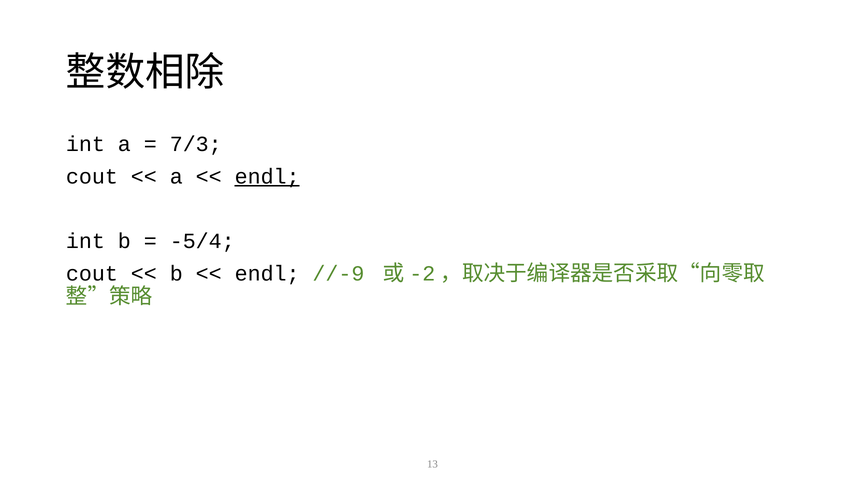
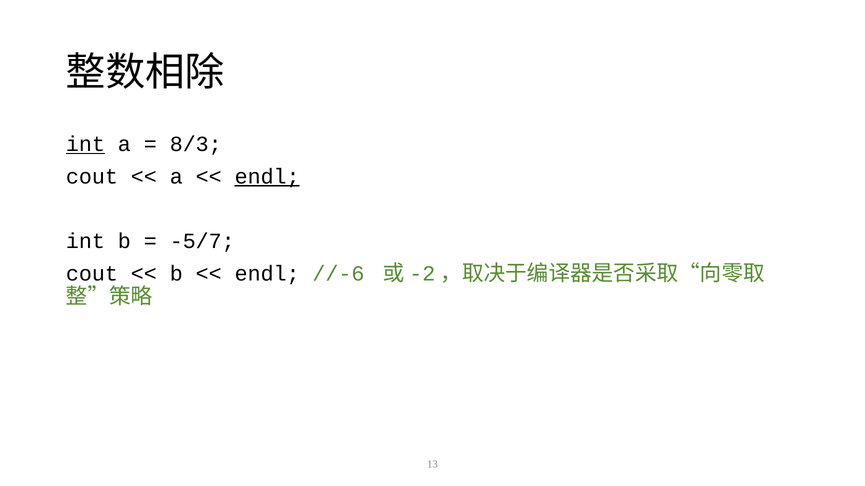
int at (85, 144) underline: none -> present
7/3: 7/3 -> 8/3
-5/4: -5/4 -> -5/7
//-9: //-9 -> //-6
